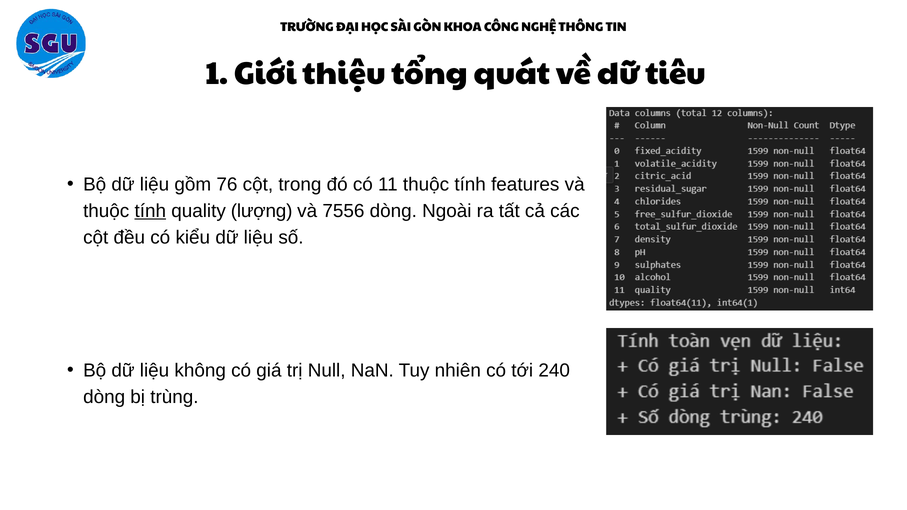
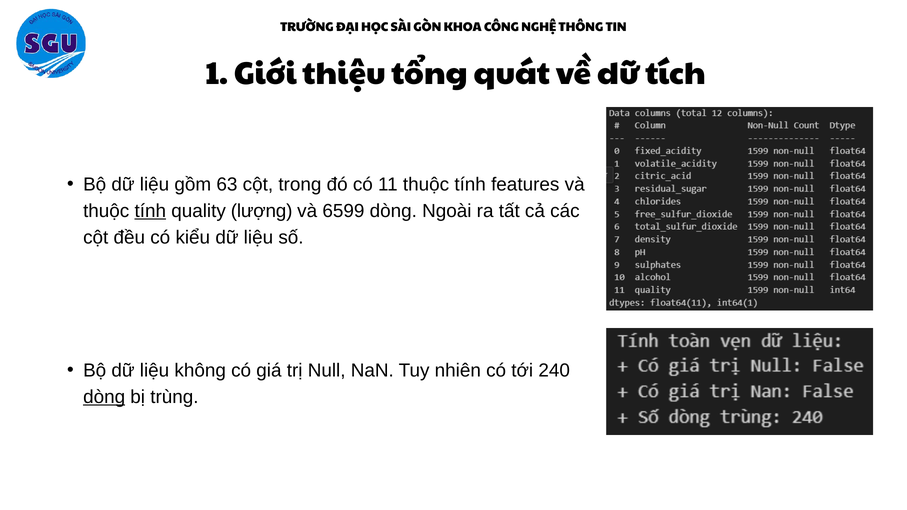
tiêu: tiêu -> tích
76: 76 -> 63
7556: 7556 -> 6599
dòng at (104, 397) underline: none -> present
